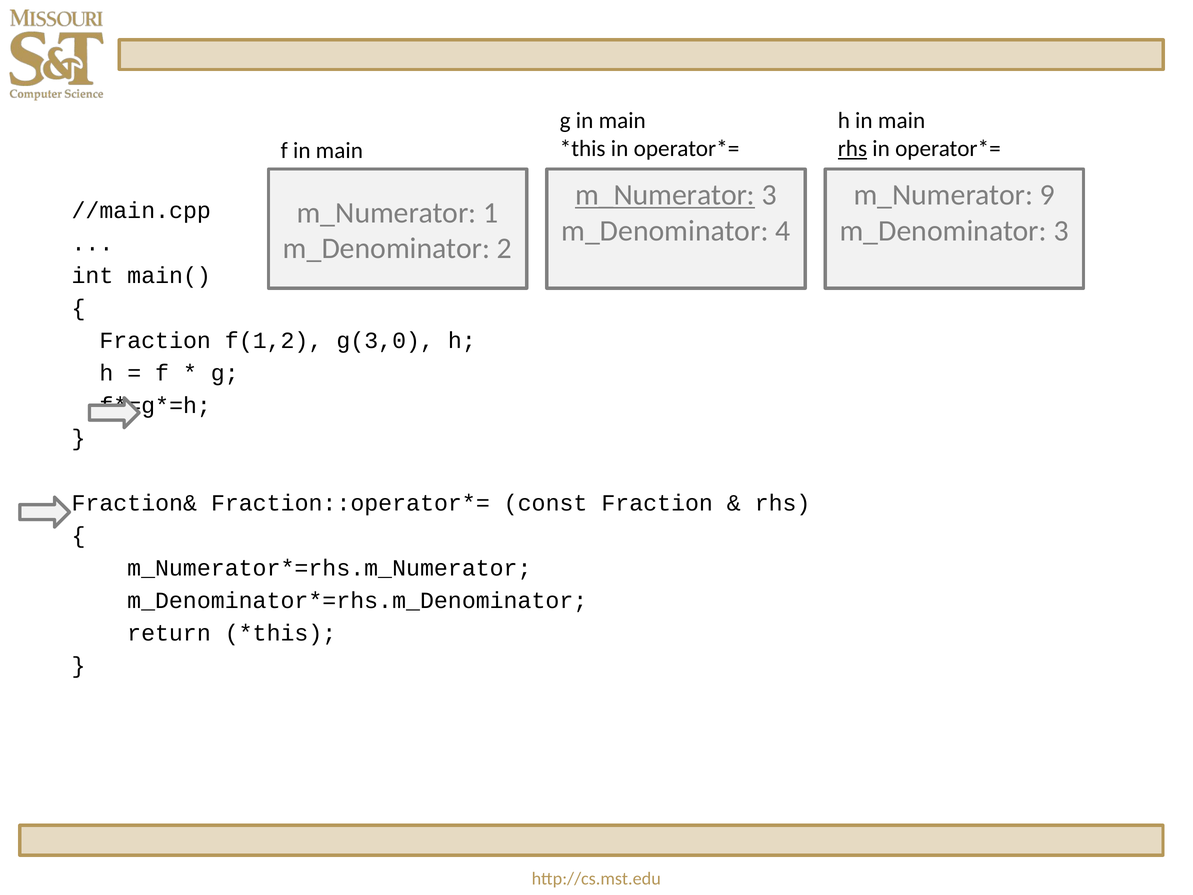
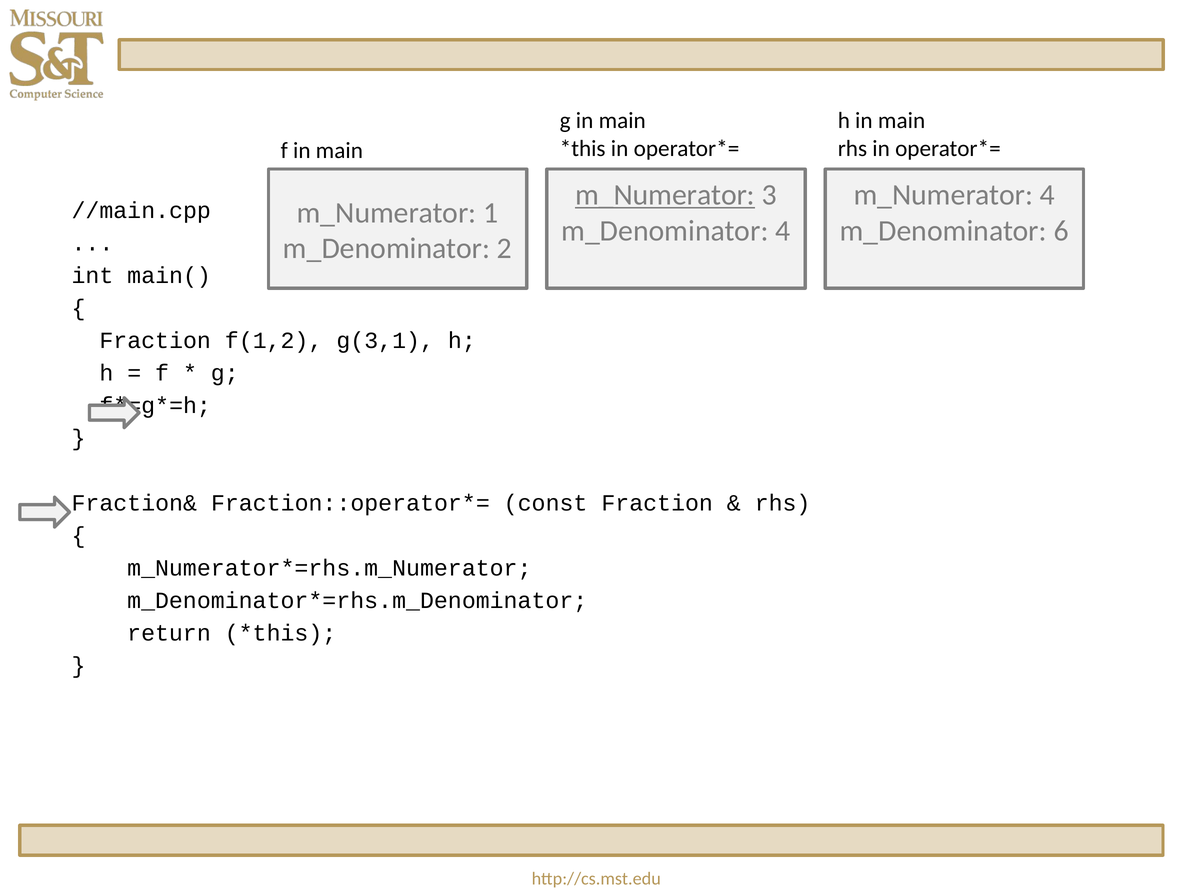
rhs at (852, 149) underline: present -> none
m_Numerator 9: 9 -> 4
m_Denominator 3: 3 -> 6
g(3,0: g(3,0 -> g(3,1
